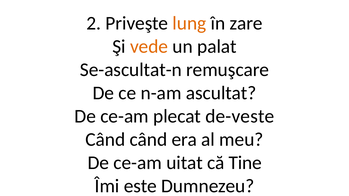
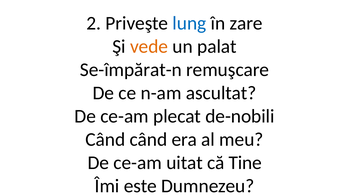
lung colour: orange -> blue
Se-ascultat-n: Se-ascultat-n -> Se-împărat-n
de-veste: de-veste -> de-nobili
